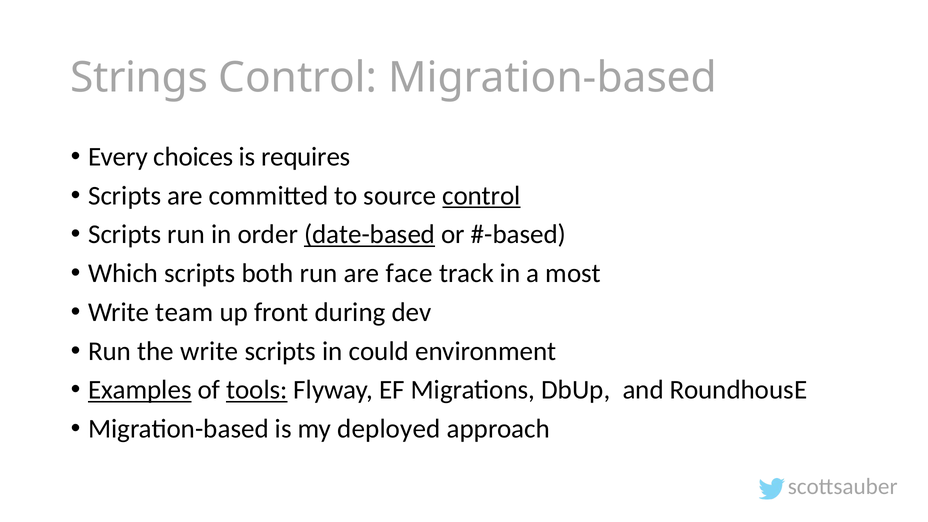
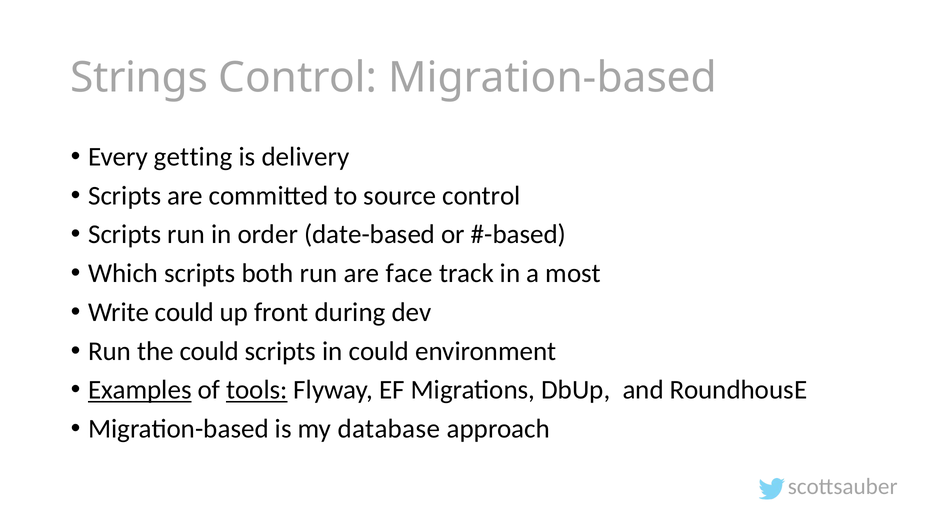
choices: choices -> getting
requires: requires -> delivery
control at (481, 196) underline: present -> none
date-based underline: present -> none
Write team: team -> could
the write: write -> could
deployed: deployed -> database
